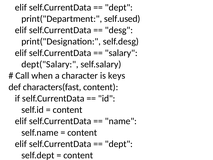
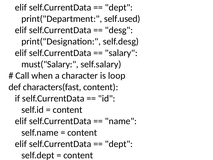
dept("Salary: dept("Salary -> must("Salary
keys: keys -> loop
